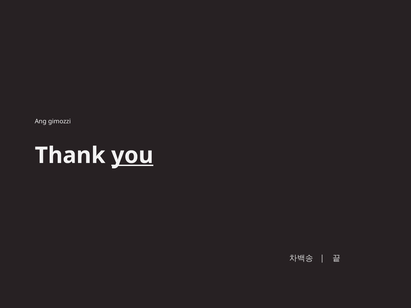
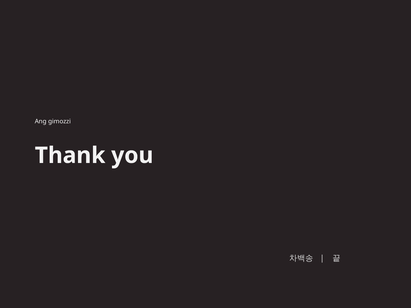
you underline: present -> none
